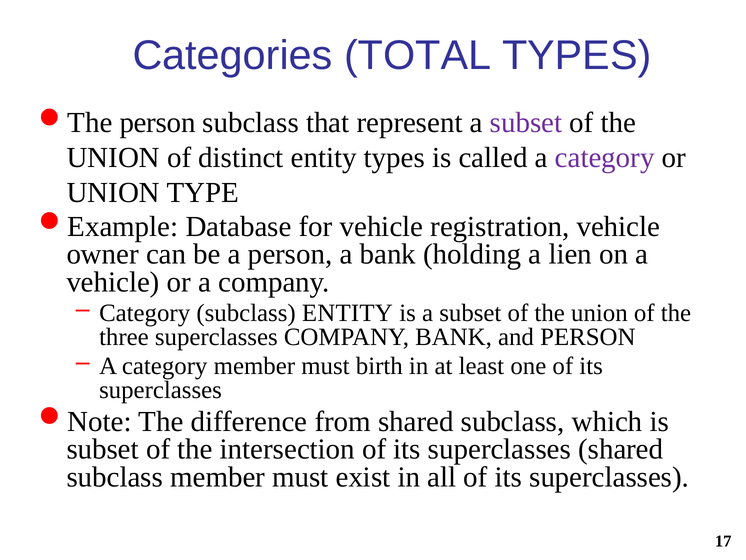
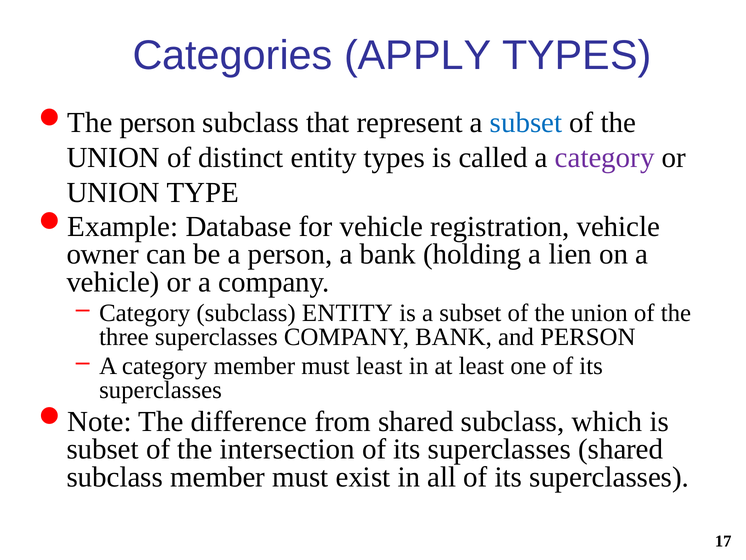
TOTAL: TOTAL -> APPLY
subset at (526, 123) colour: purple -> blue
must birth: birth -> least
